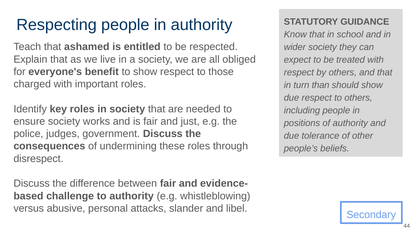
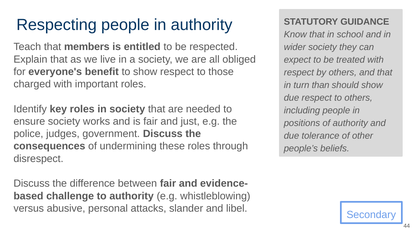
ashamed: ashamed -> members
